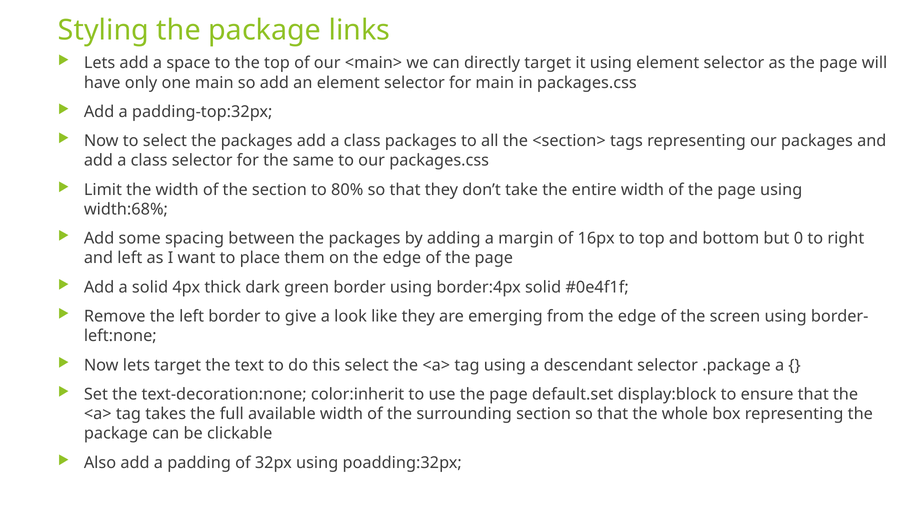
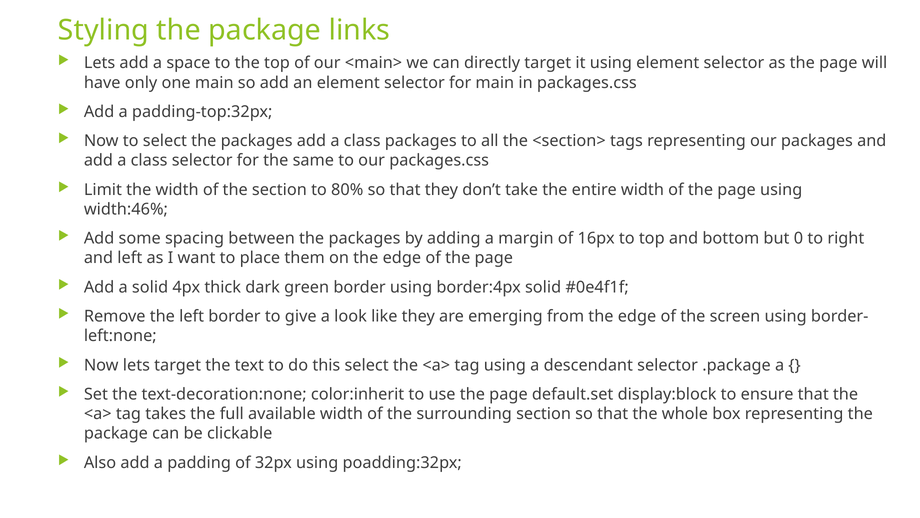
width:68%: width:68% -> width:46%
